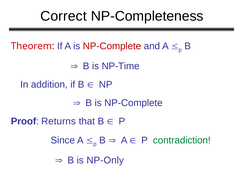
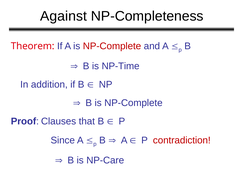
Correct: Correct -> Against
Returns: Returns -> Clauses
contradiction colour: green -> red
NP-Only: NP-Only -> NP-Care
